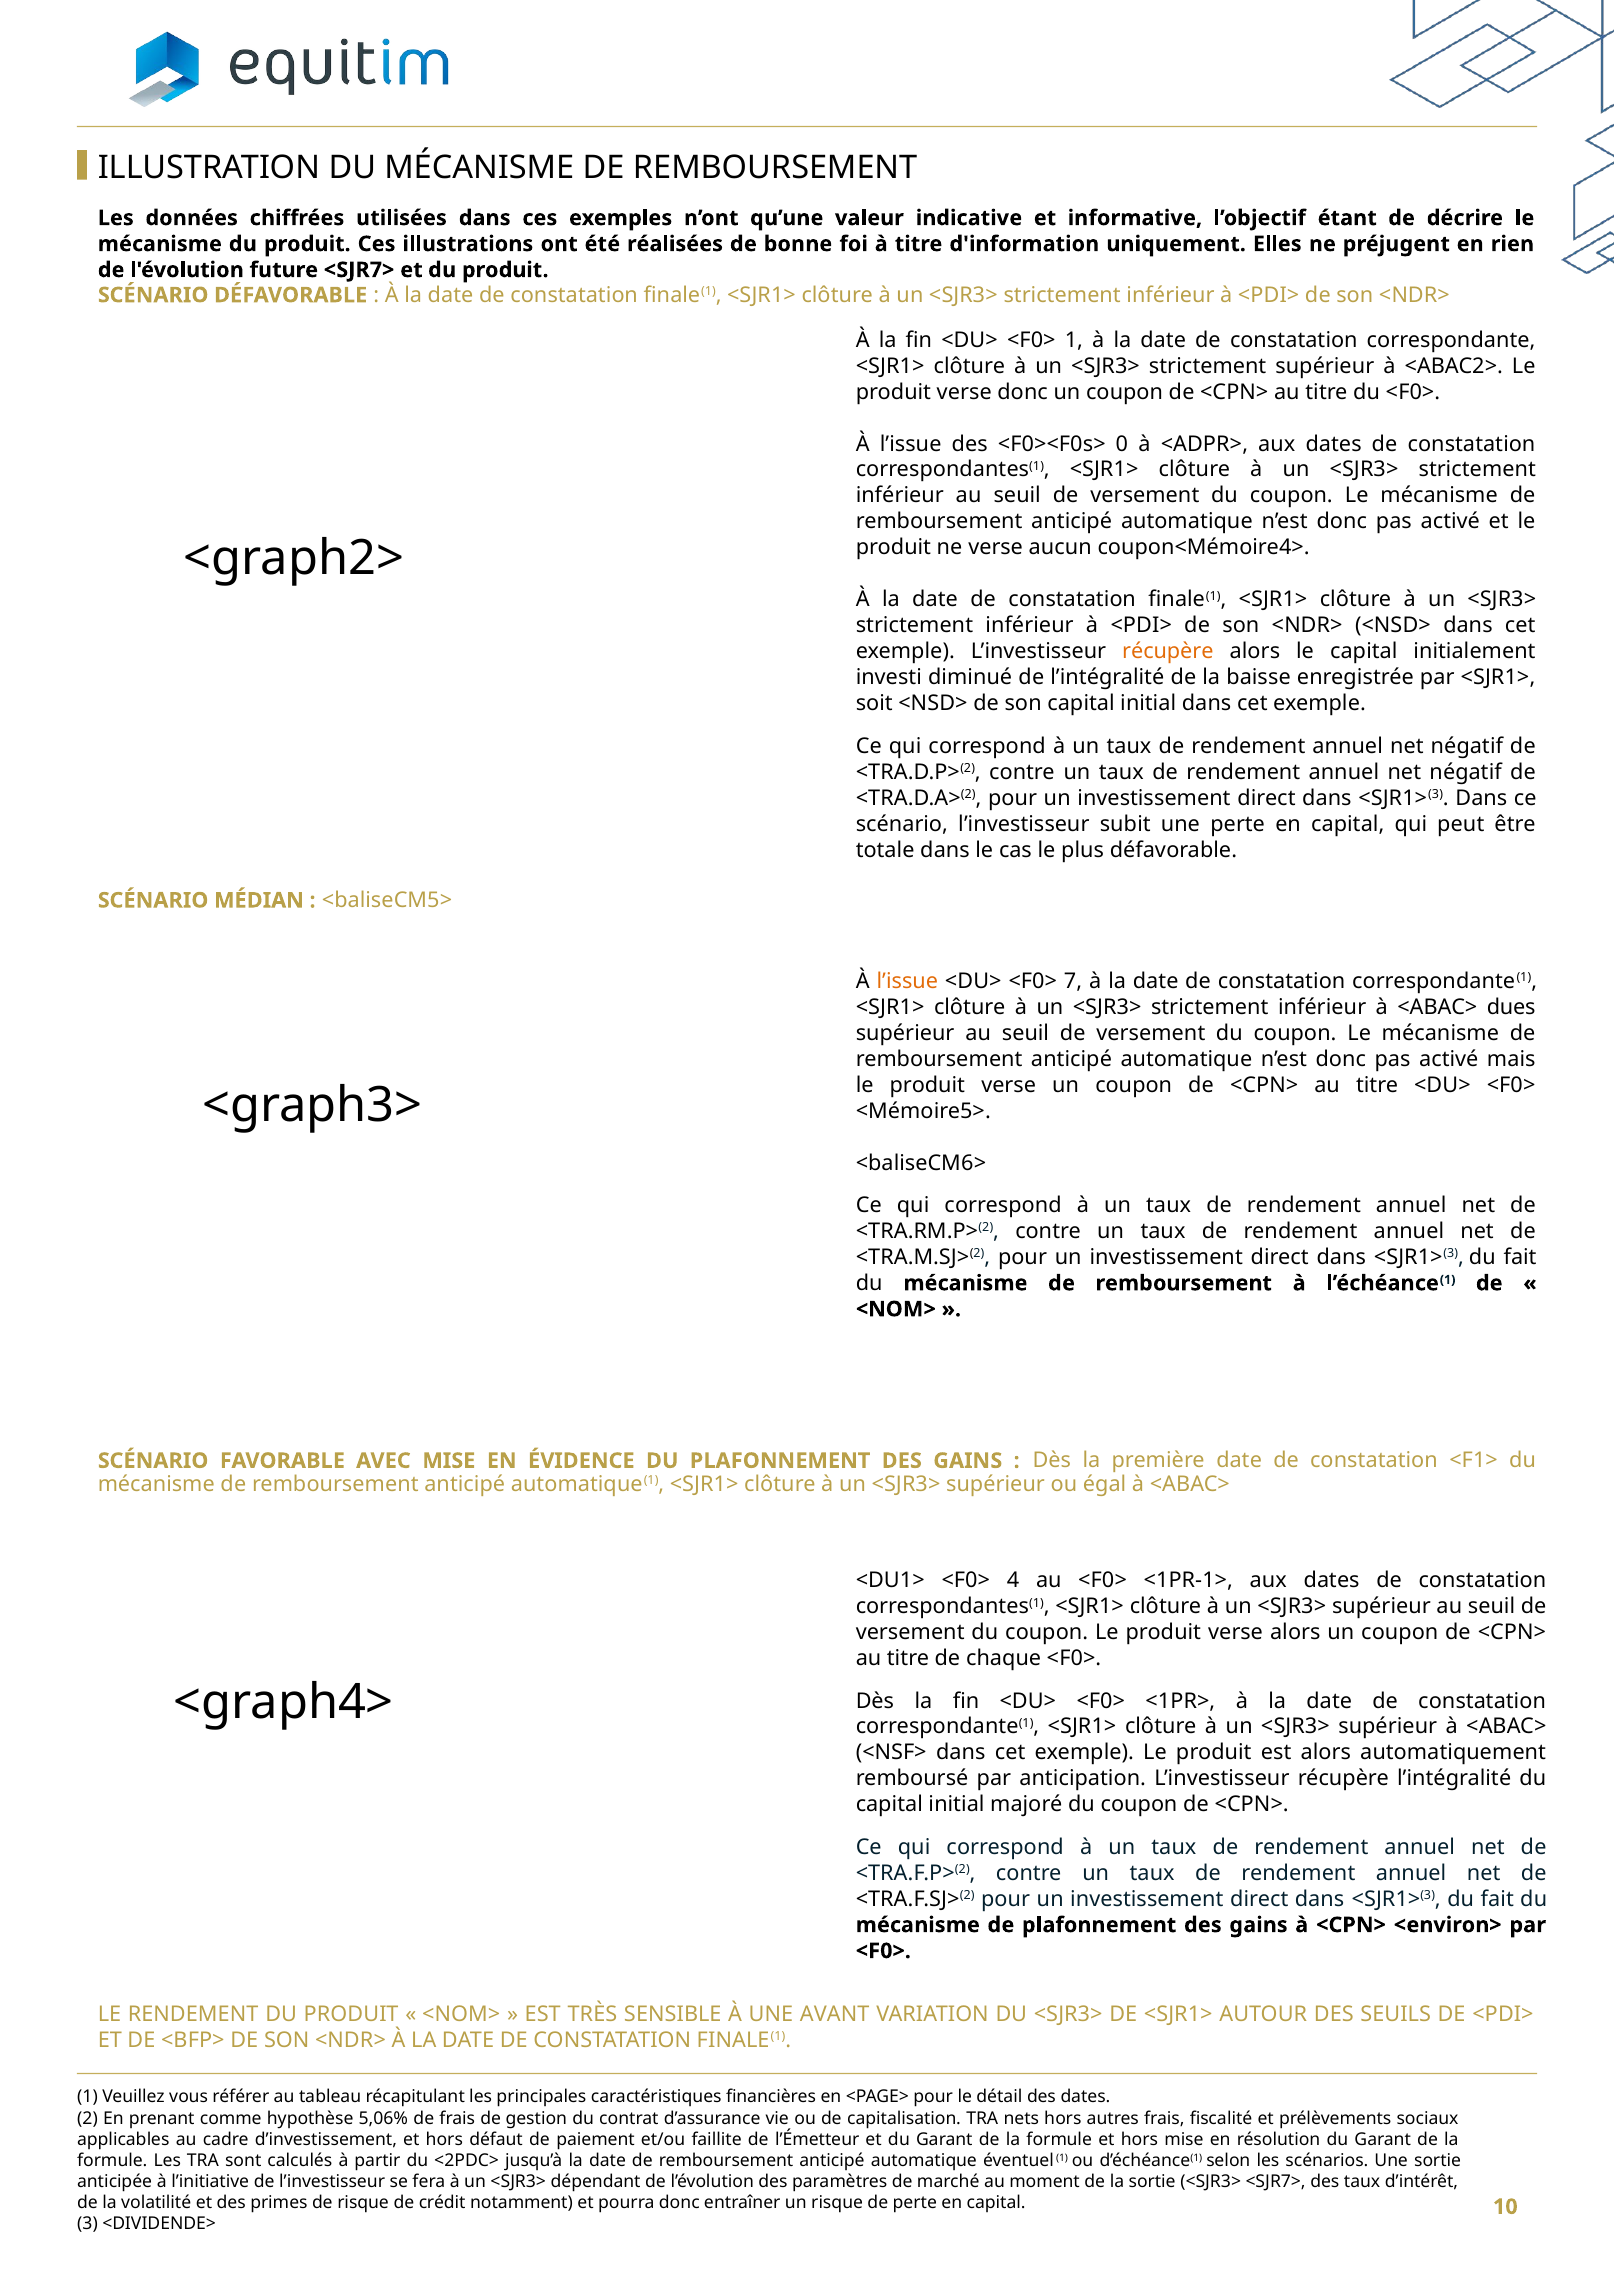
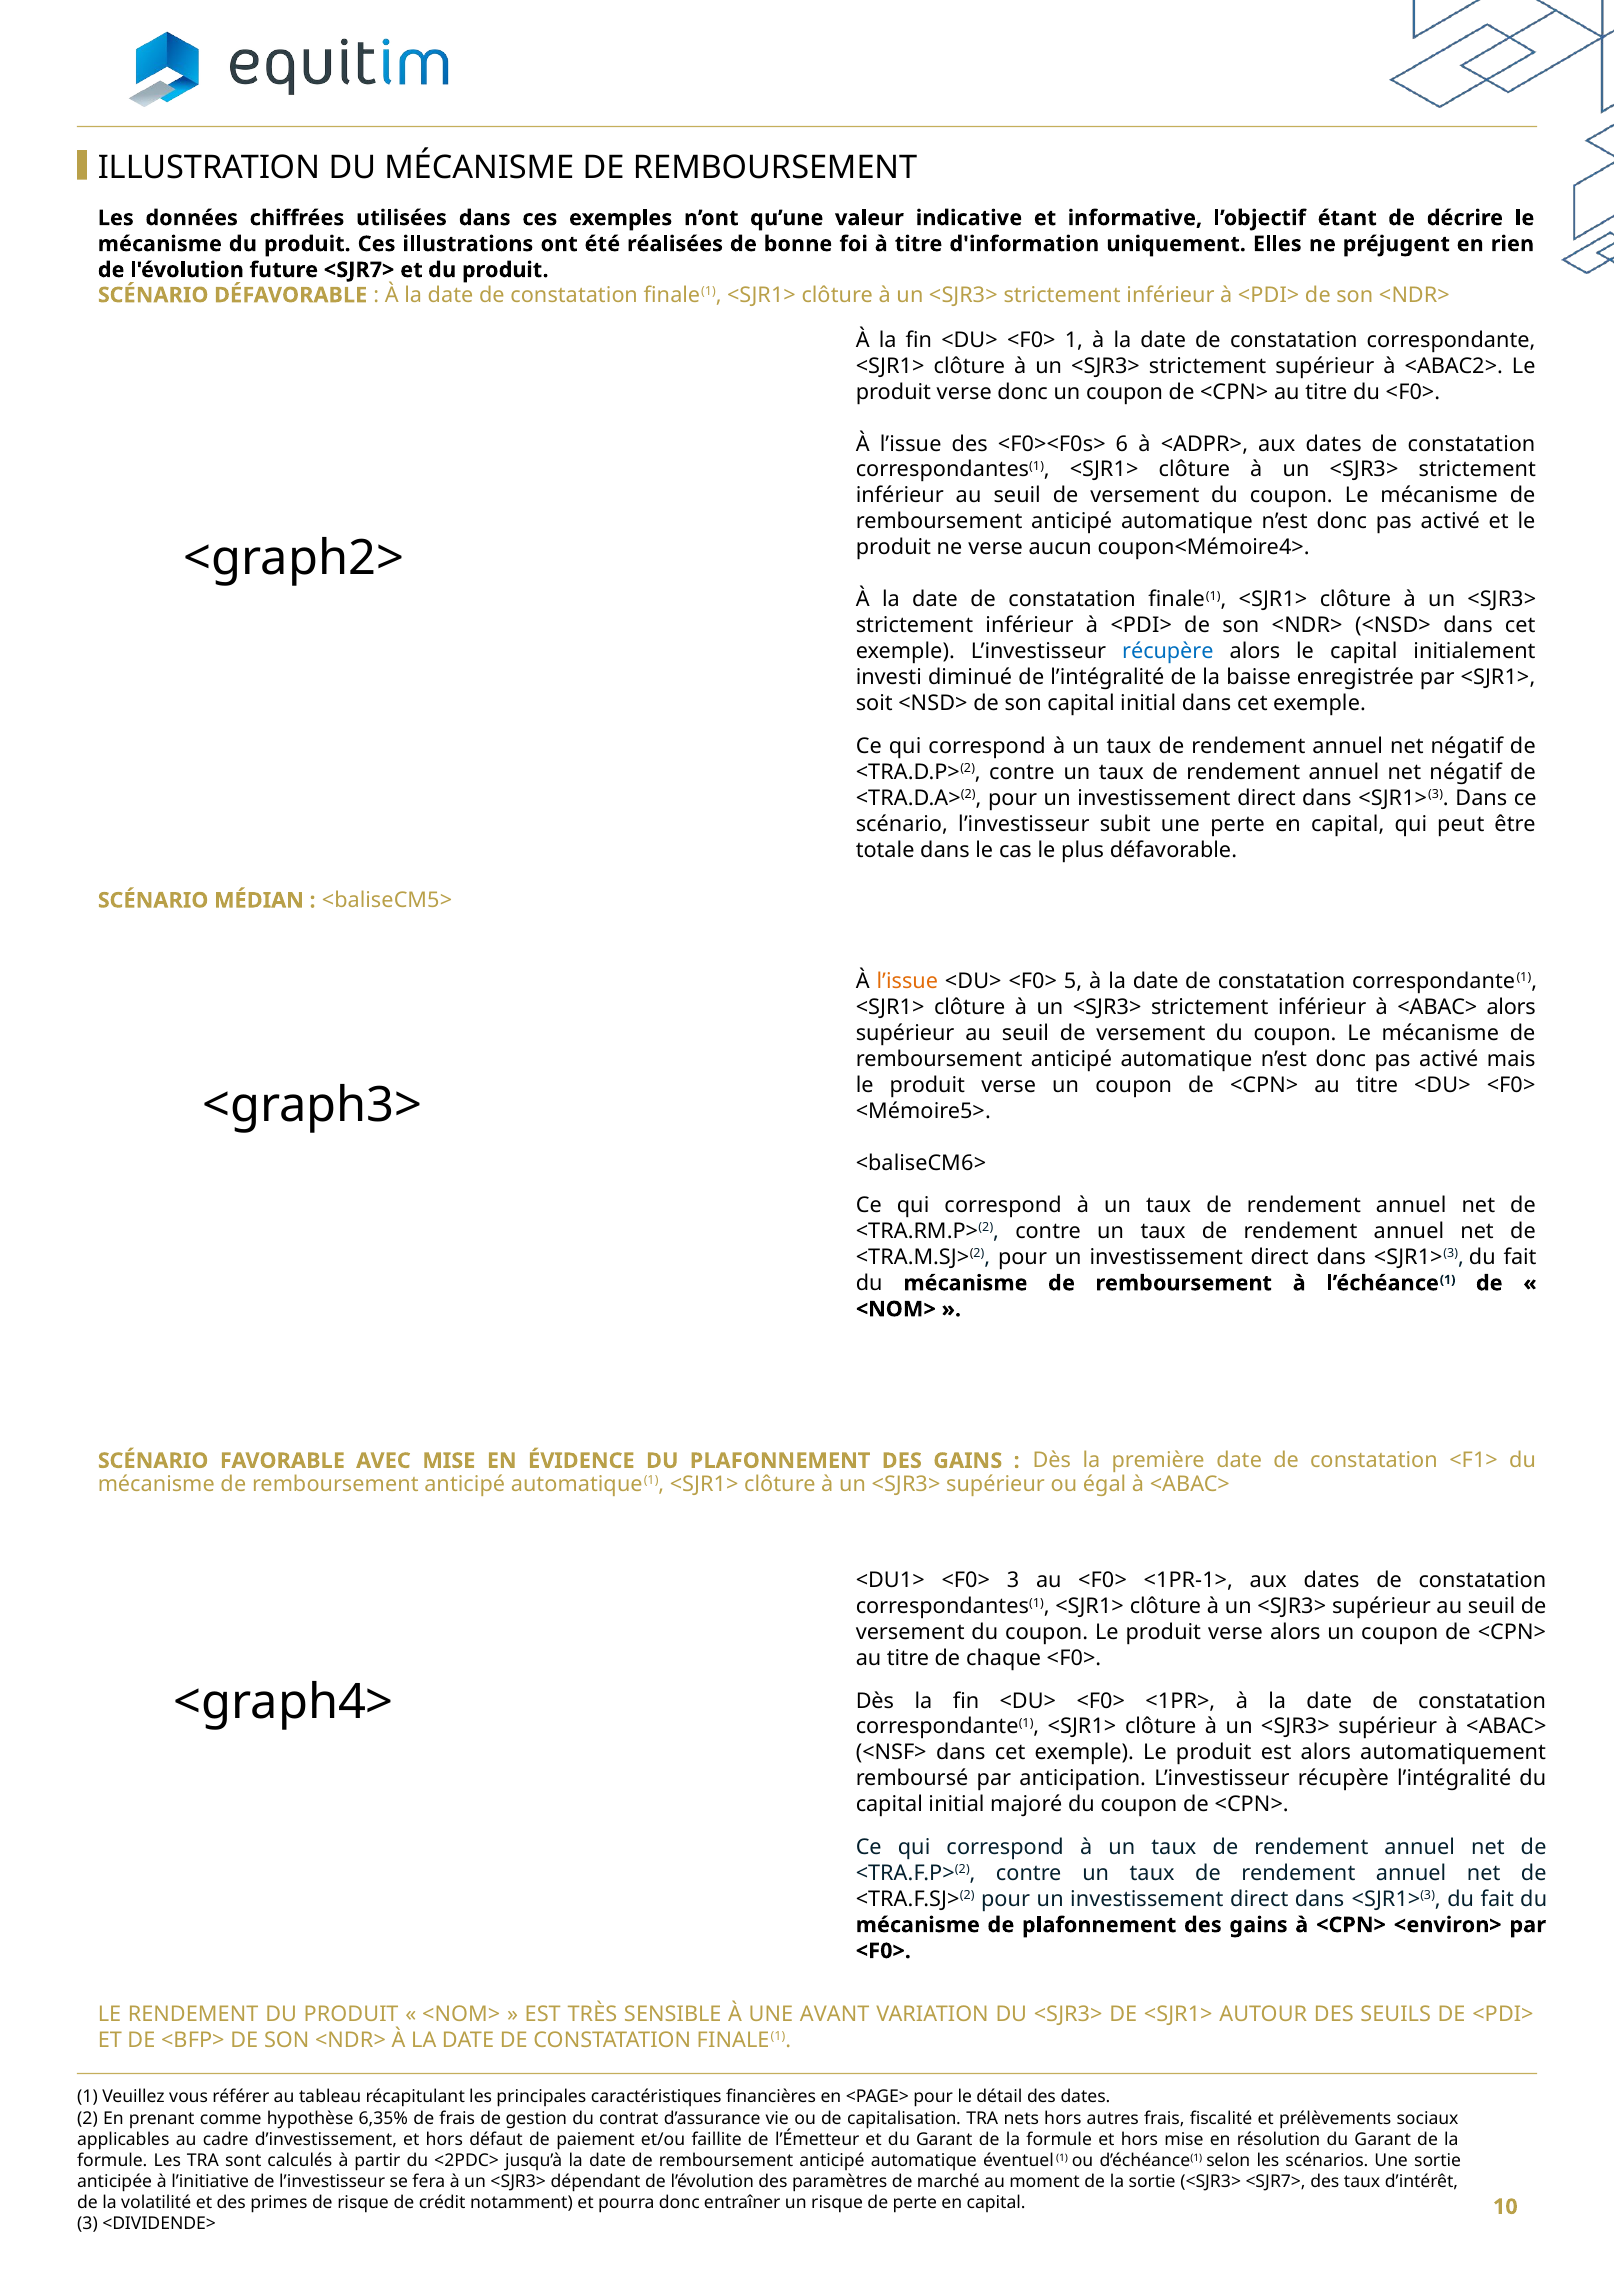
0: 0 -> 6
récupère at (1168, 652) colour: orange -> blue
7: 7 -> 5
<ABAC> dues: dues -> alors
<F0> 4: 4 -> 3
5,06%: 5,06% -> 6,35%
